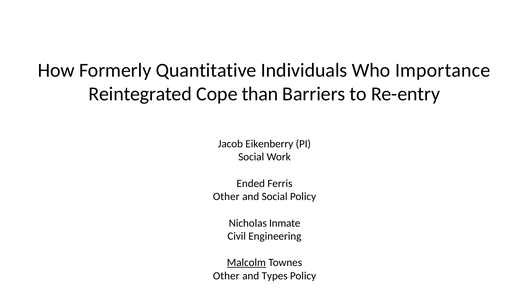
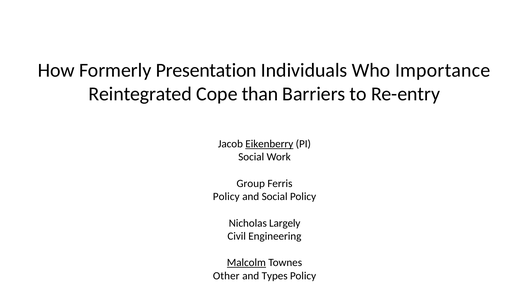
Quantitative: Quantitative -> Presentation
Eikenberry underline: none -> present
Ended: Ended -> Group
Other at (226, 197): Other -> Policy
Inmate: Inmate -> Largely
